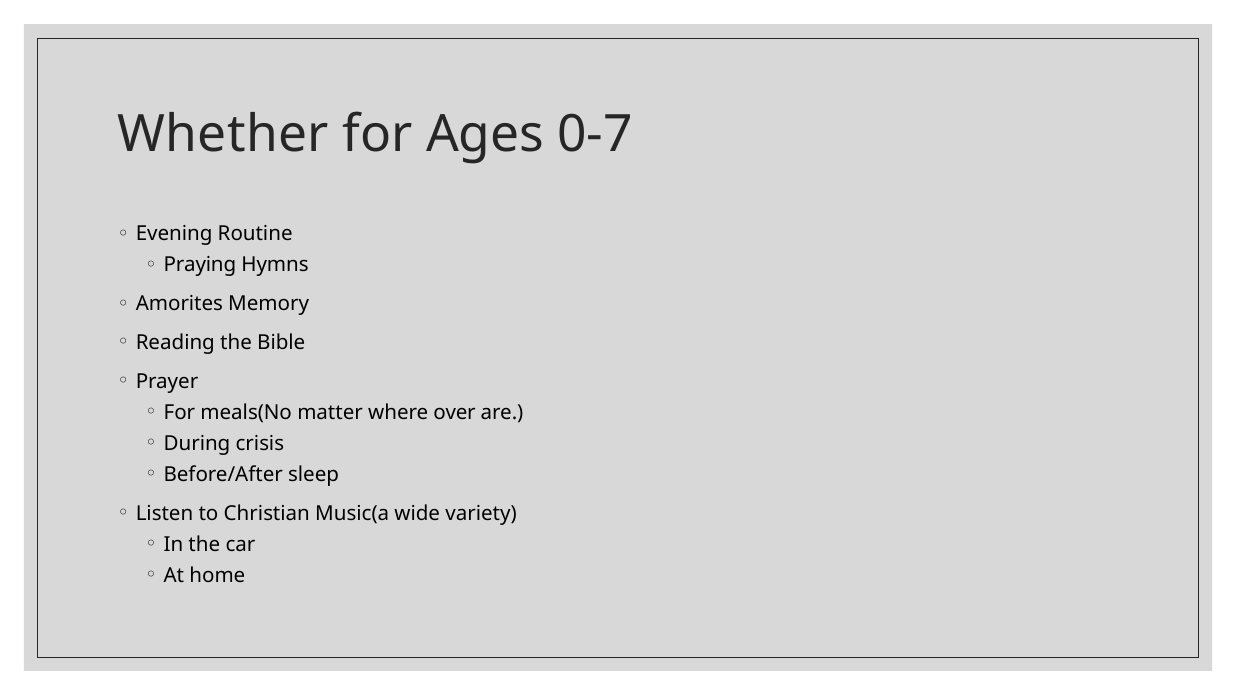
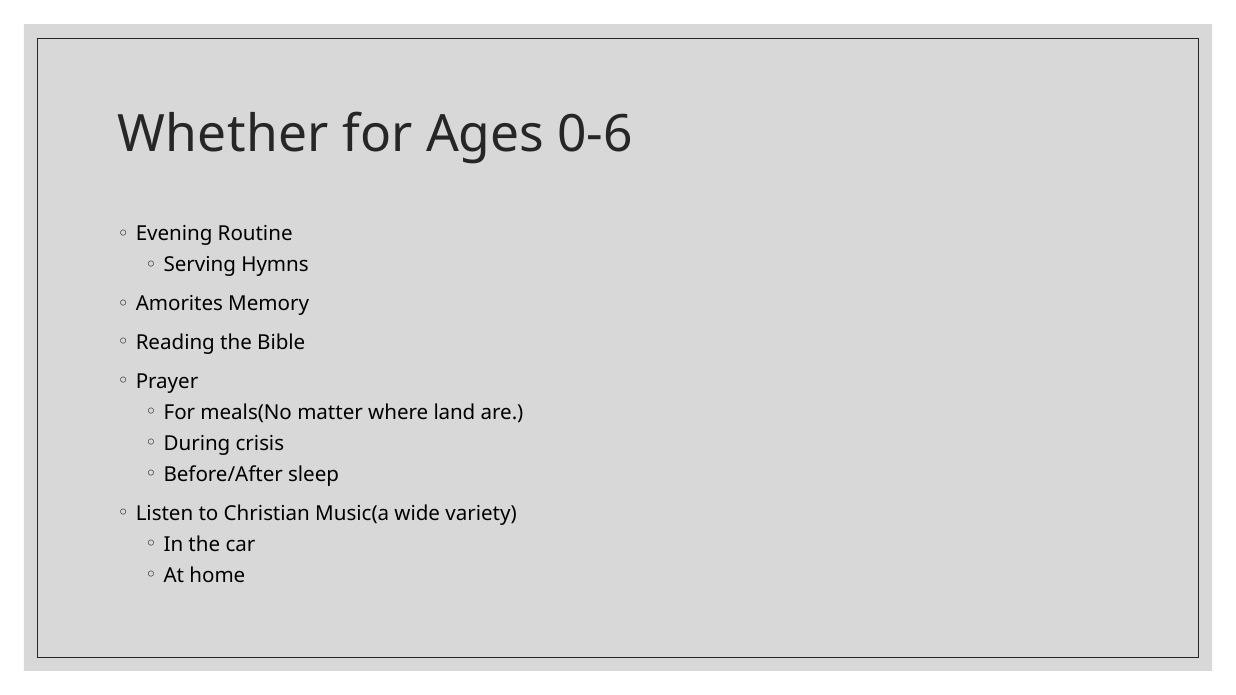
0-7: 0-7 -> 0-6
Praying: Praying -> Serving
over: over -> land
